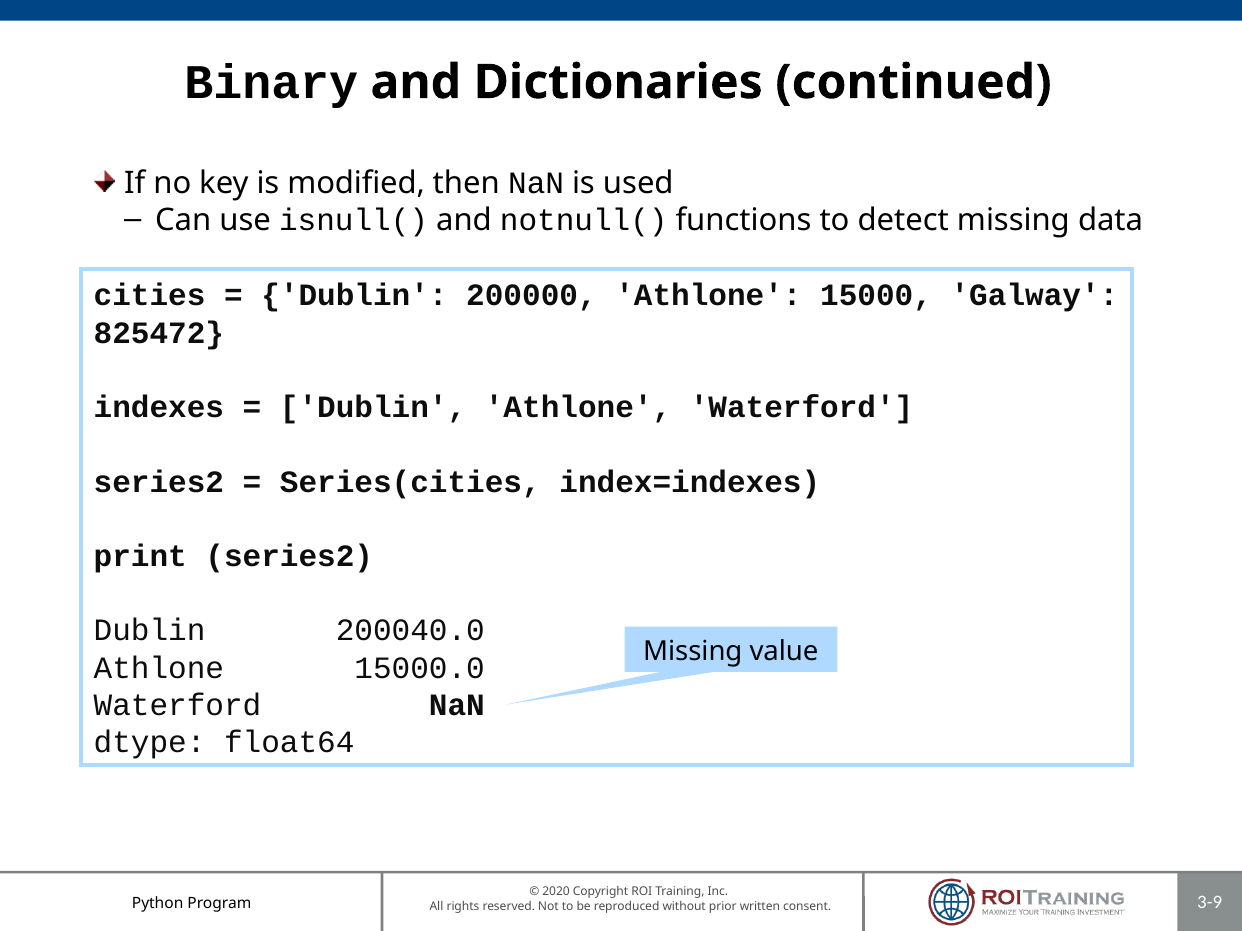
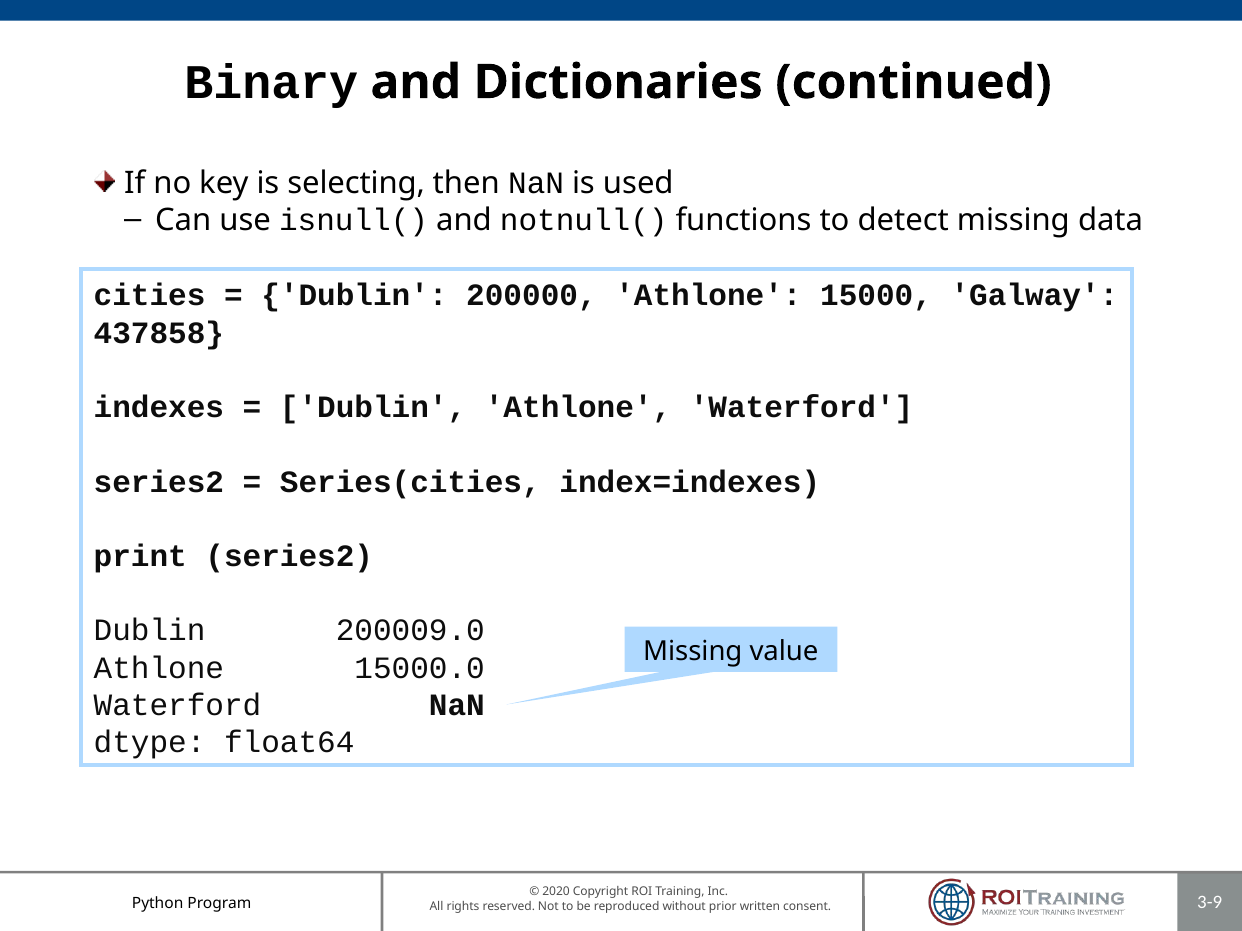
modified: modified -> selecting
825472: 825472 -> 437858
200040.0: 200040.0 -> 200009.0
